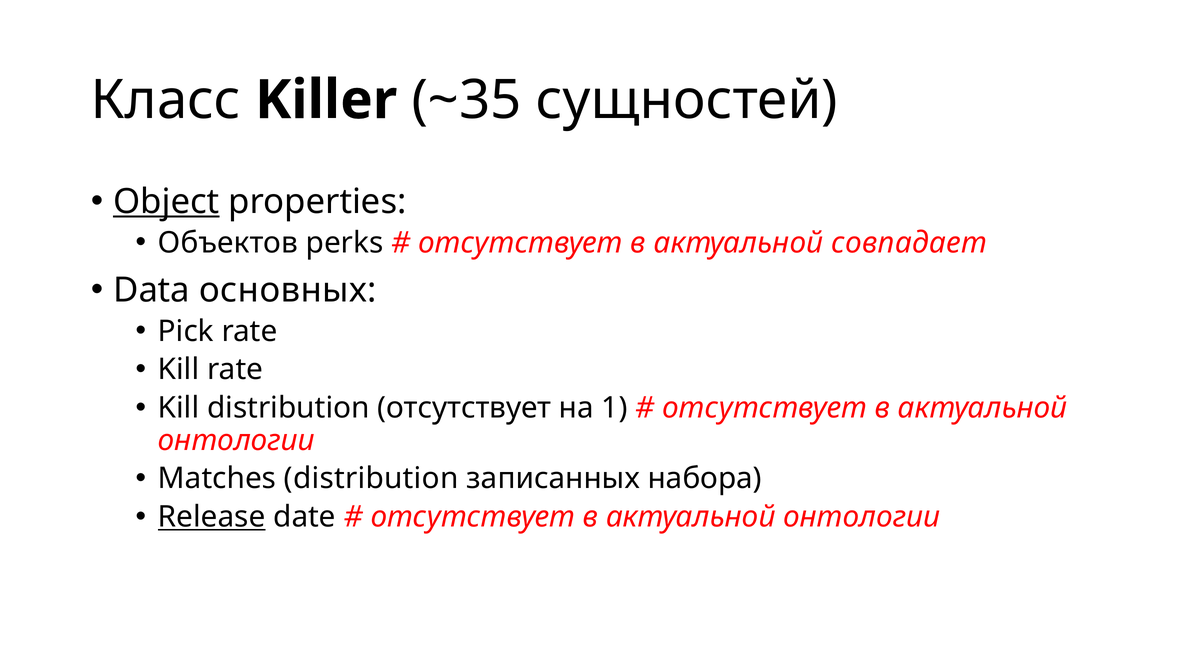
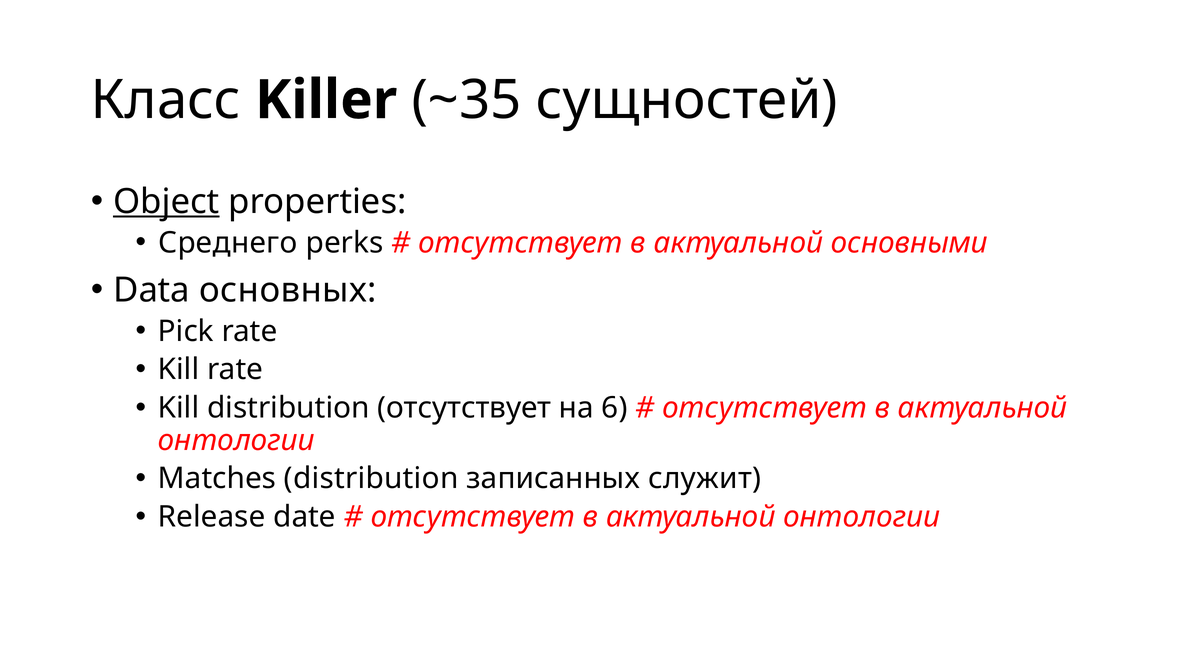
Объектов: Объектов -> Среднего
совпадает: совпадает -> основными
1: 1 -> 6
набора: набора -> служит
Release underline: present -> none
